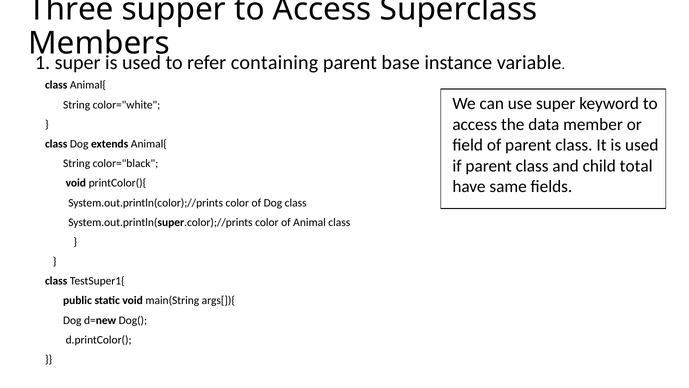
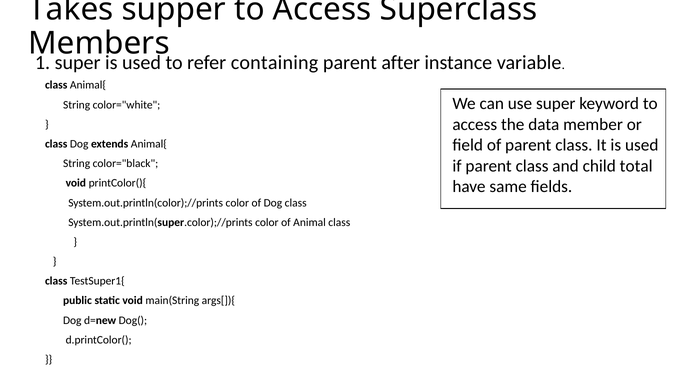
Three: Three -> Takes
base: base -> after
